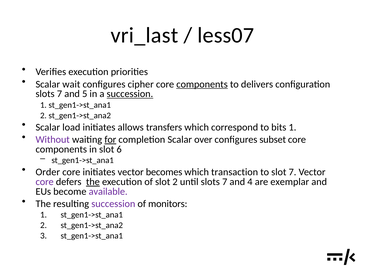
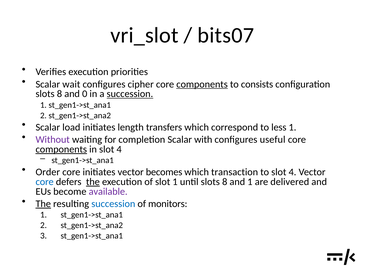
vri_last: vri_last -> vri_slot
less07: less07 -> bits07
delivers: delivers -> consists
7 at (59, 94): 7 -> 8
5: 5 -> 0
allows: allows -> length
bits: bits -> less
for underline: present -> none
over: over -> with
subset: subset -> useful
components at (61, 150) underline: none -> present
in slot 6: 6 -> 4
to slot 7: 7 -> 4
core at (45, 182) colour: purple -> blue
slot 2: 2 -> 1
until slots 7: 7 -> 8
and 4: 4 -> 1
exemplar: exemplar -> delivered
The at (43, 204) underline: none -> present
succession at (113, 204) colour: purple -> blue
